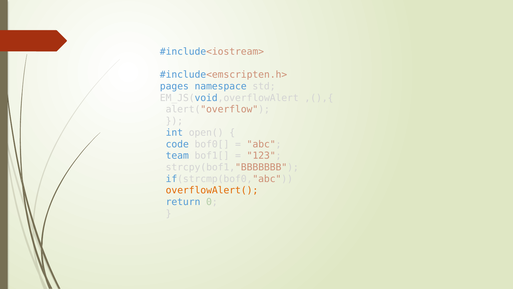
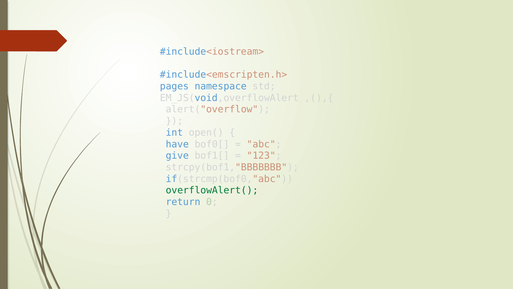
code: code -> have
team: team -> give
overflowAlert( colour: orange -> green
